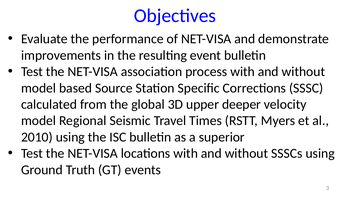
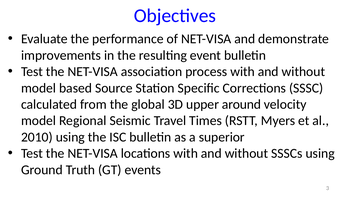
deeper: deeper -> around
